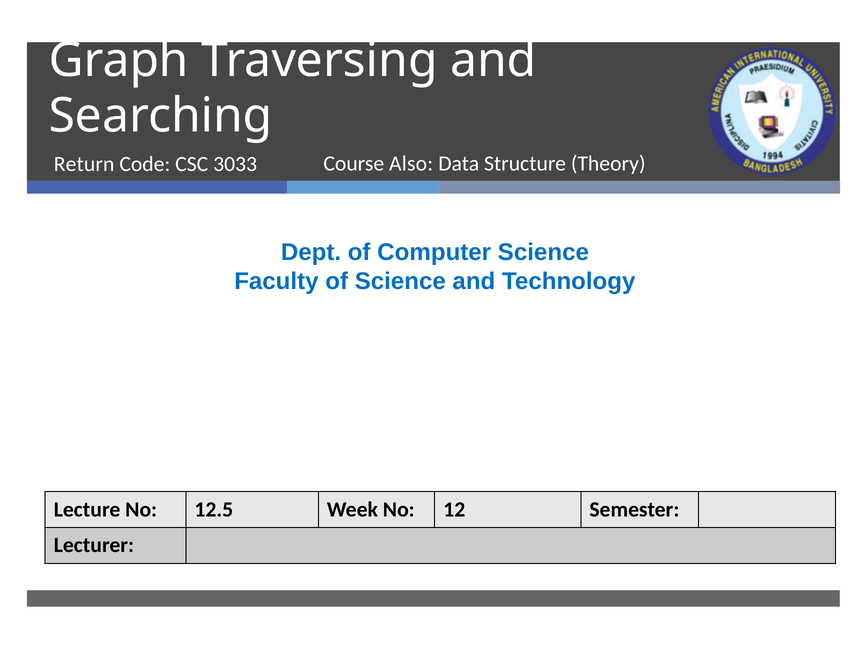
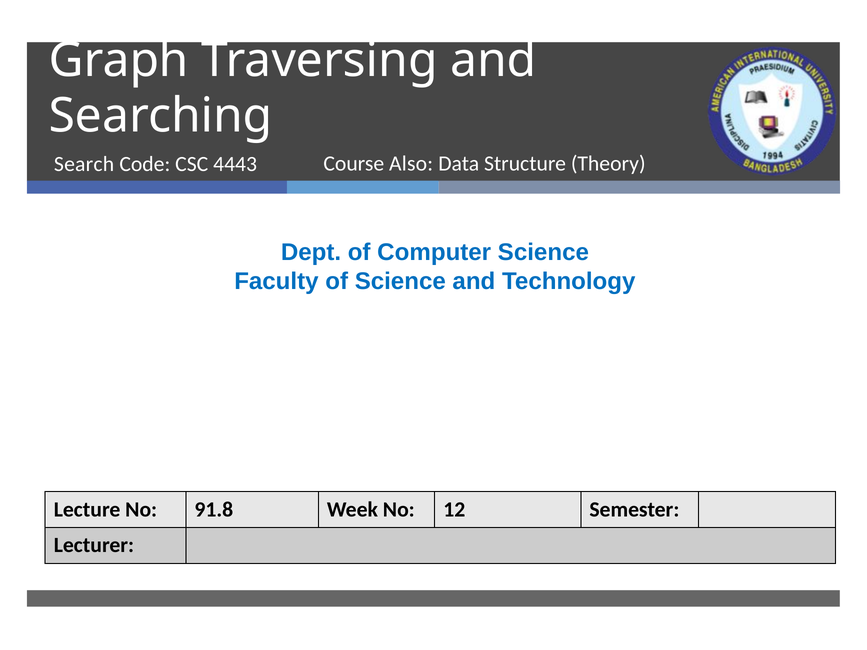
Return: Return -> Search
3033: 3033 -> 4443
12.5: 12.5 -> 91.8
